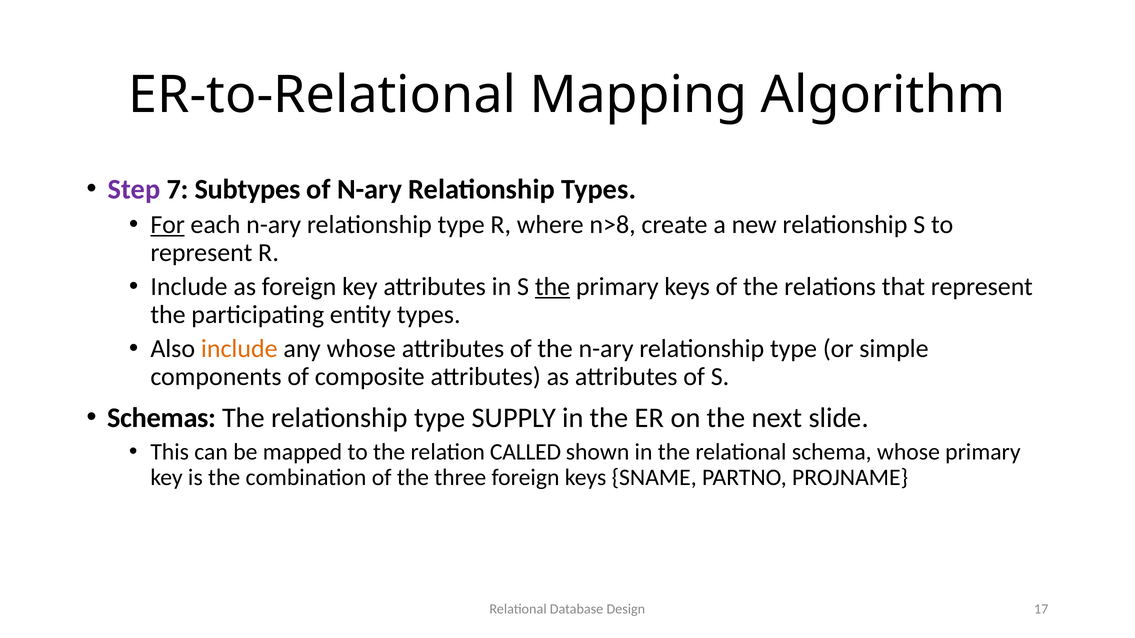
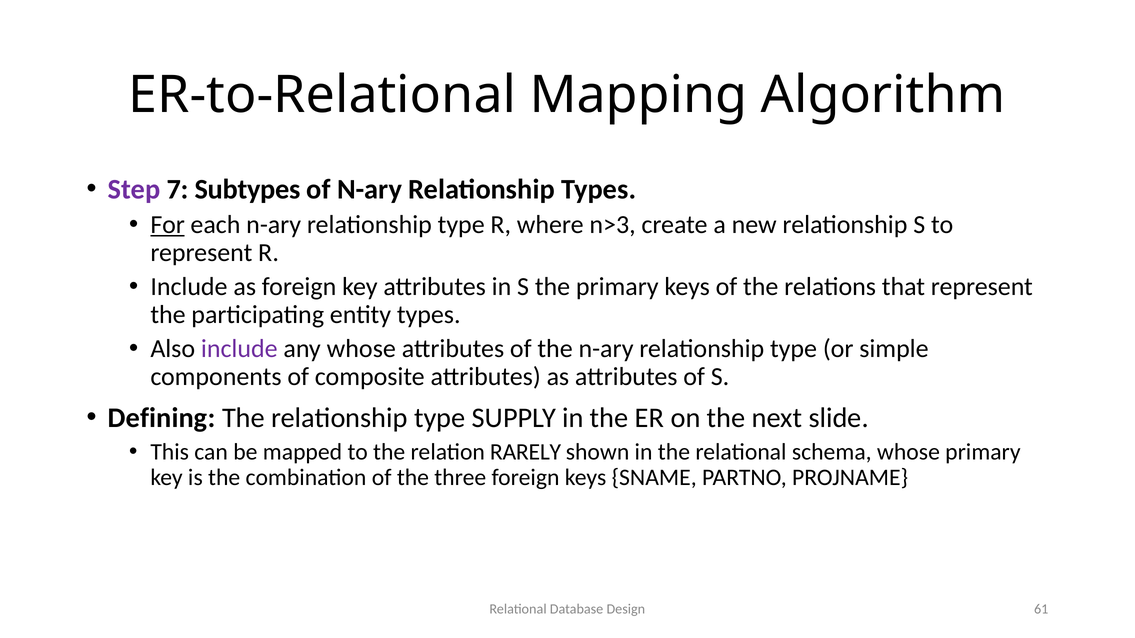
n>8: n>8 -> n>3
the at (553, 287) underline: present -> none
include at (239, 349) colour: orange -> purple
Schemas: Schemas -> Defining
CALLED: CALLED -> RARELY
17: 17 -> 61
